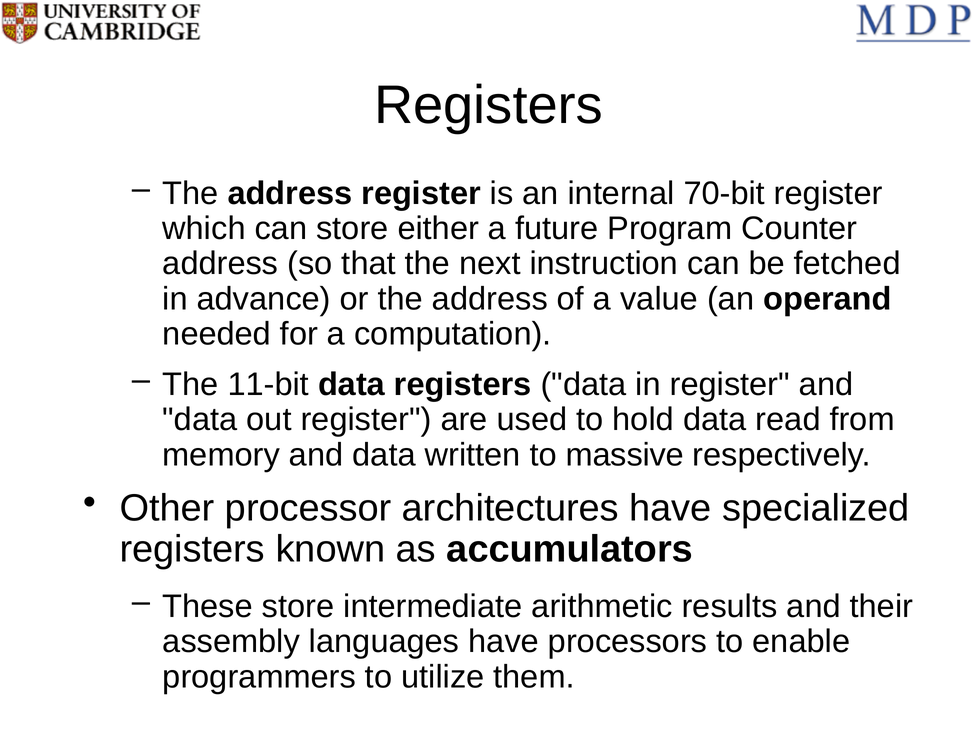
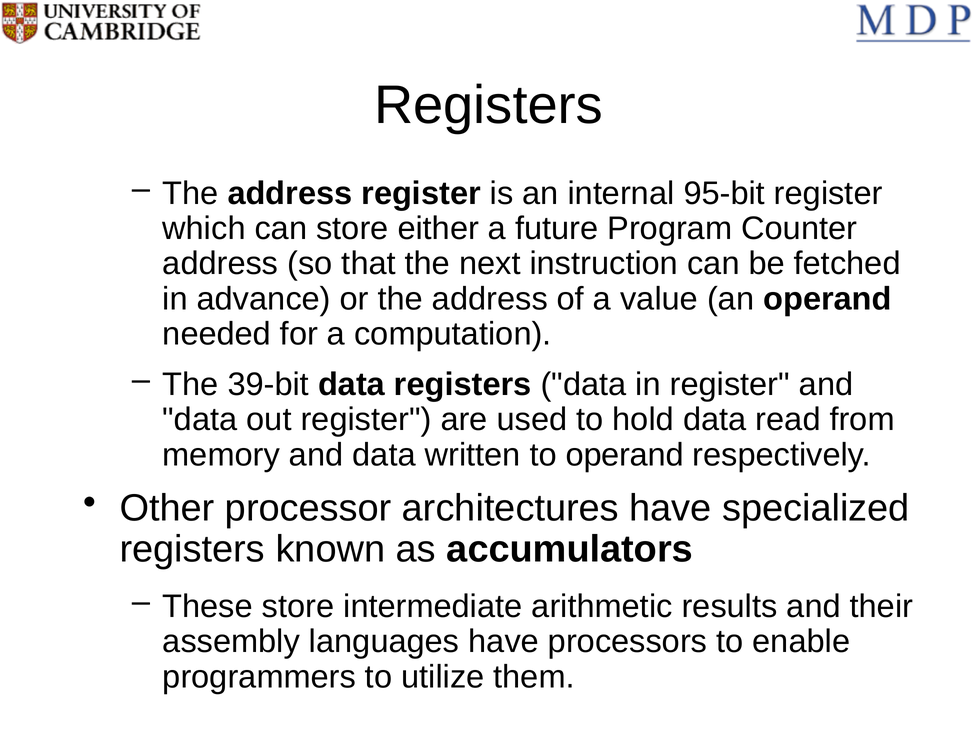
70-bit: 70-bit -> 95-bit
11-bit: 11-bit -> 39-bit
to massive: massive -> operand
